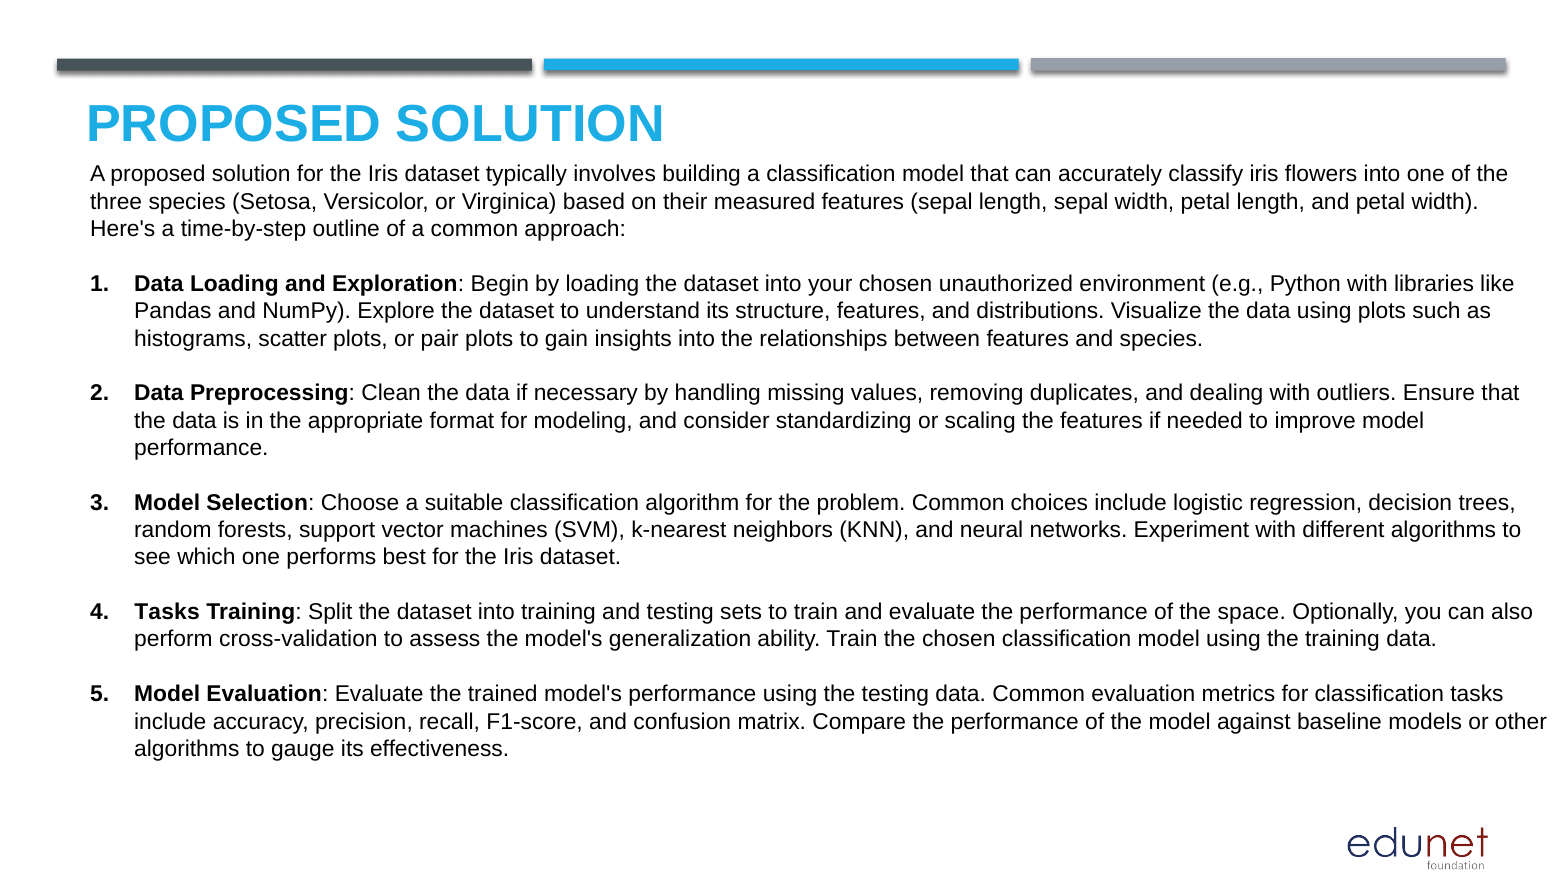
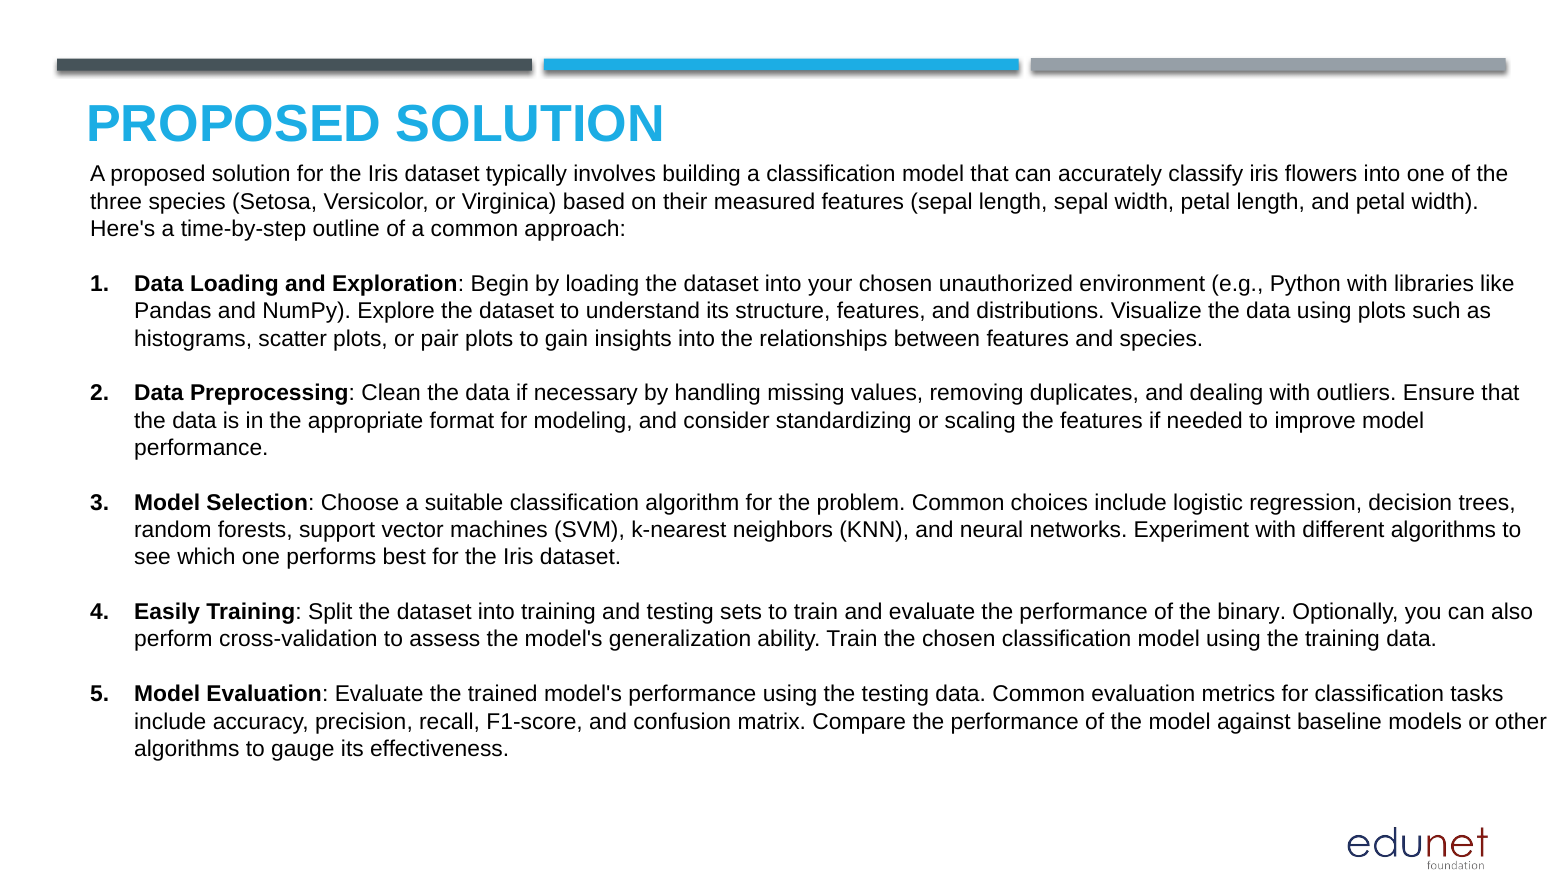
Tasks at (167, 612): Tasks -> Easily
space: space -> binary
